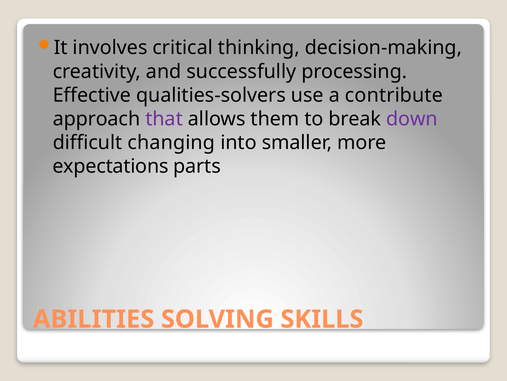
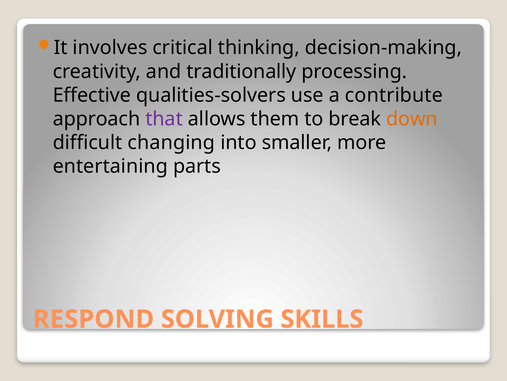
successfully: successfully -> traditionally
down colour: purple -> orange
expectations: expectations -> entertaining
ABILITIES: ABILITIES -> RESPOND
